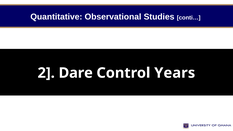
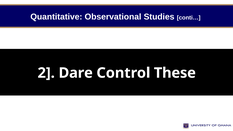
Years: Years -> These
